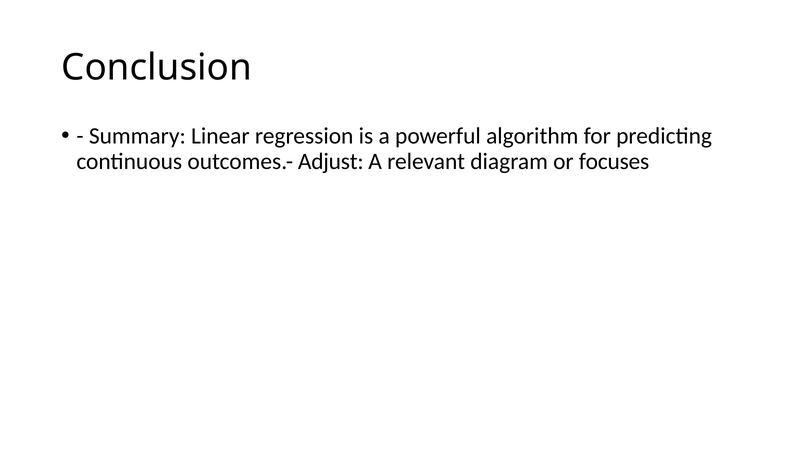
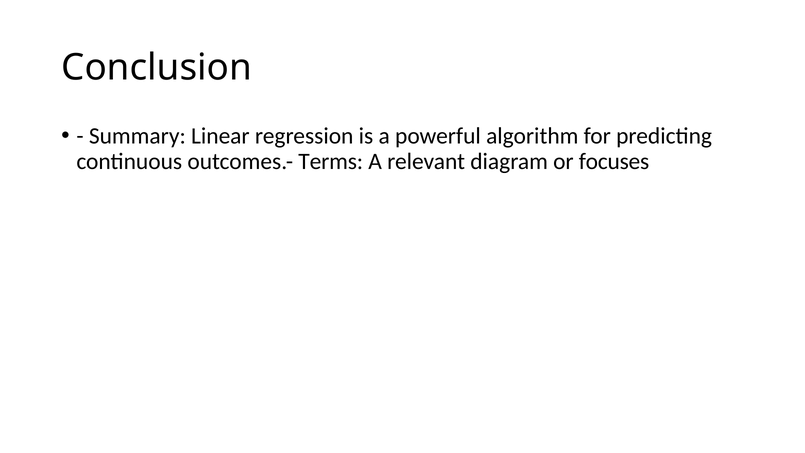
Adjust: Adjust -> Terms
